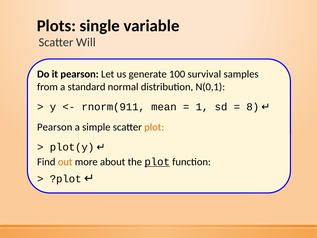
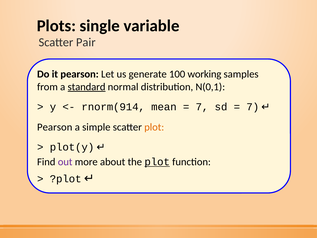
Will: Will -> Pair
survival: survival -> working
standard underline: none -> present
rnorm(911: rnorm(911 -> rnorm(914
1 at (202, 107): 1 -> 7
8 at (253, 107): 8 -> 7
out colour: orange -> purple
